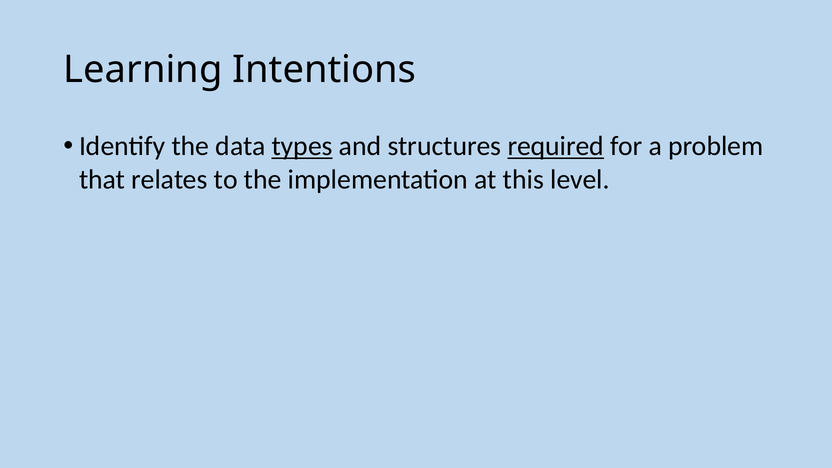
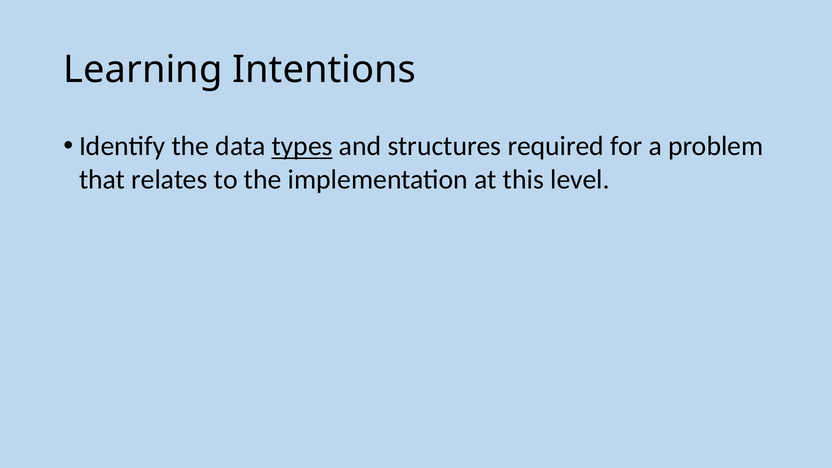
required underline: present -> none
